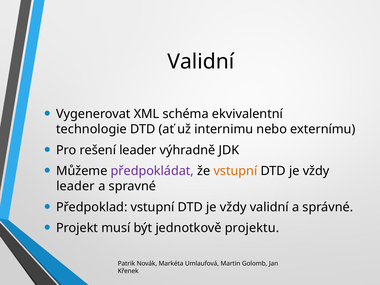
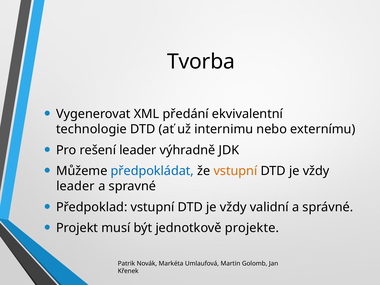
Validní at (201, 62): Validní -> Tvorba
schéma: schéma -> předání
předpokládat colour: purple -> blue
projektu: projektu -> projekte
